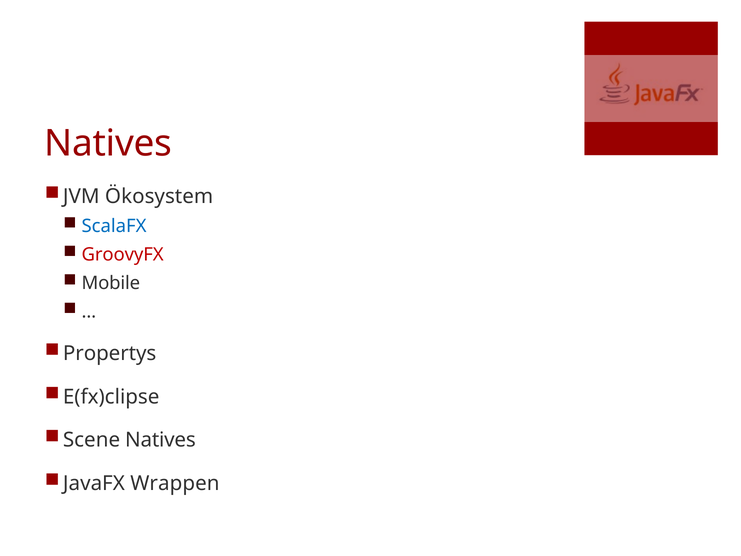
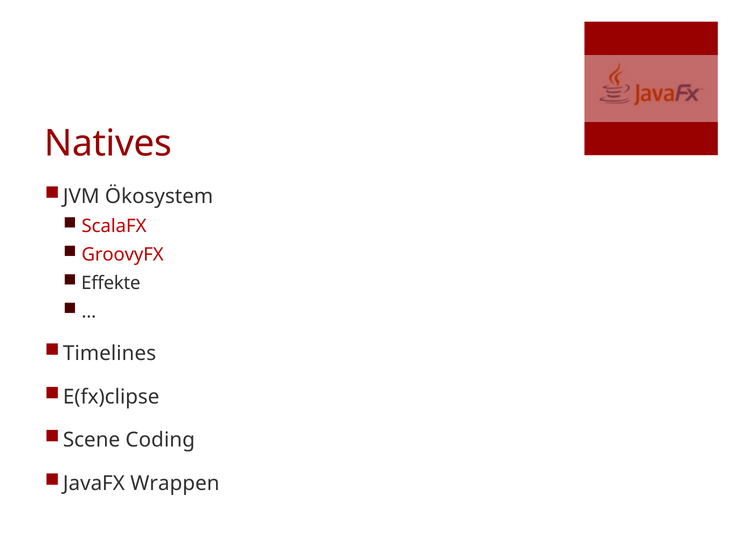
ScalaFX colour: blue -> red
Mobile: Mobile -> Effekte
Propertys: Propertys -> Timelines
Scene Natives: Natives -> Coding
